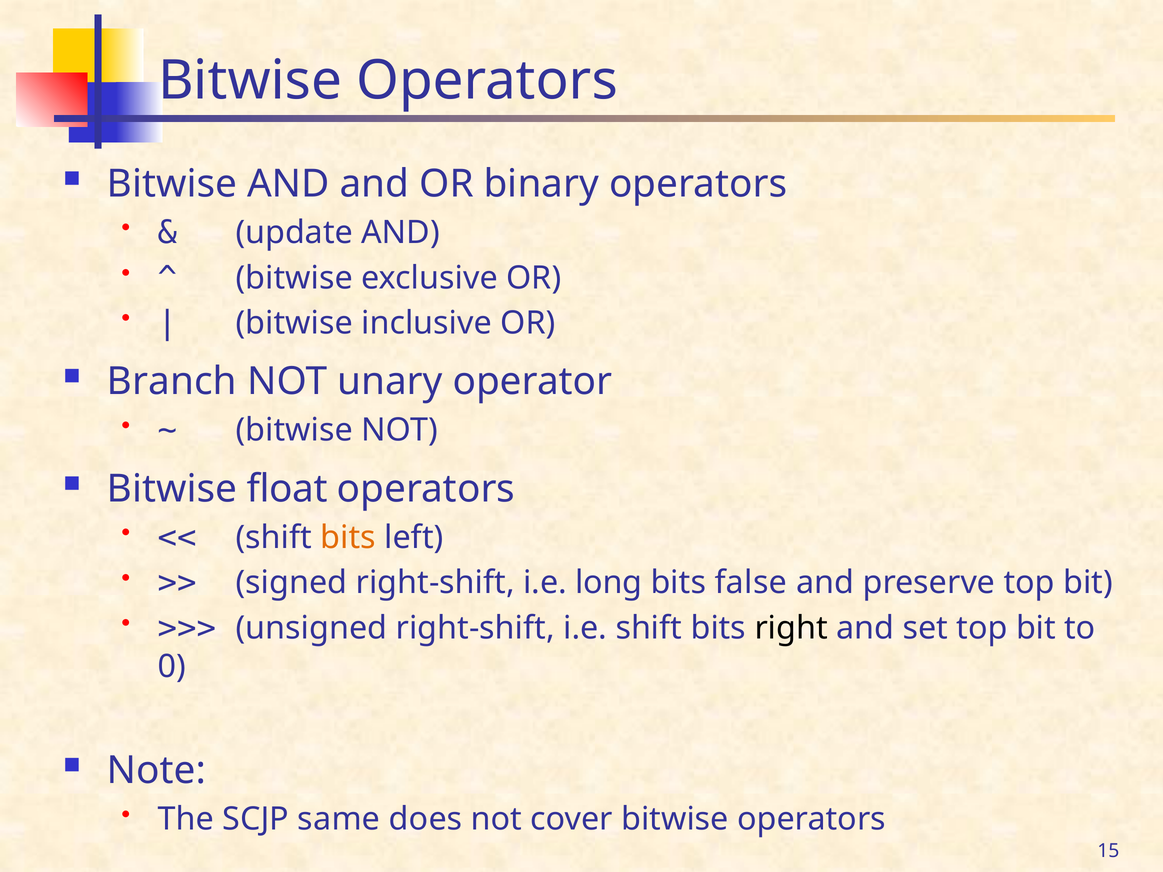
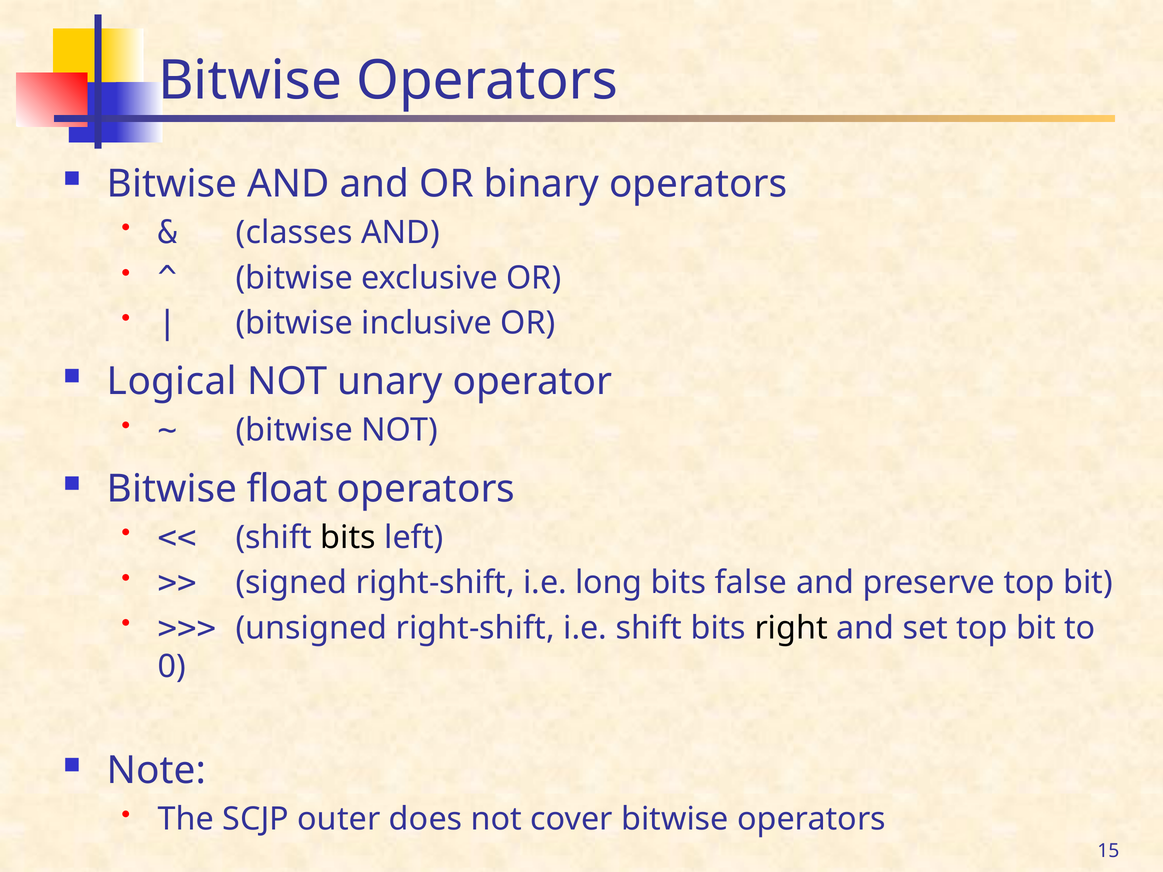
update: update -> classes
Branch: Branch -> Logical
bits at (348, 538) colour: orange -> black
same: same -> outer
